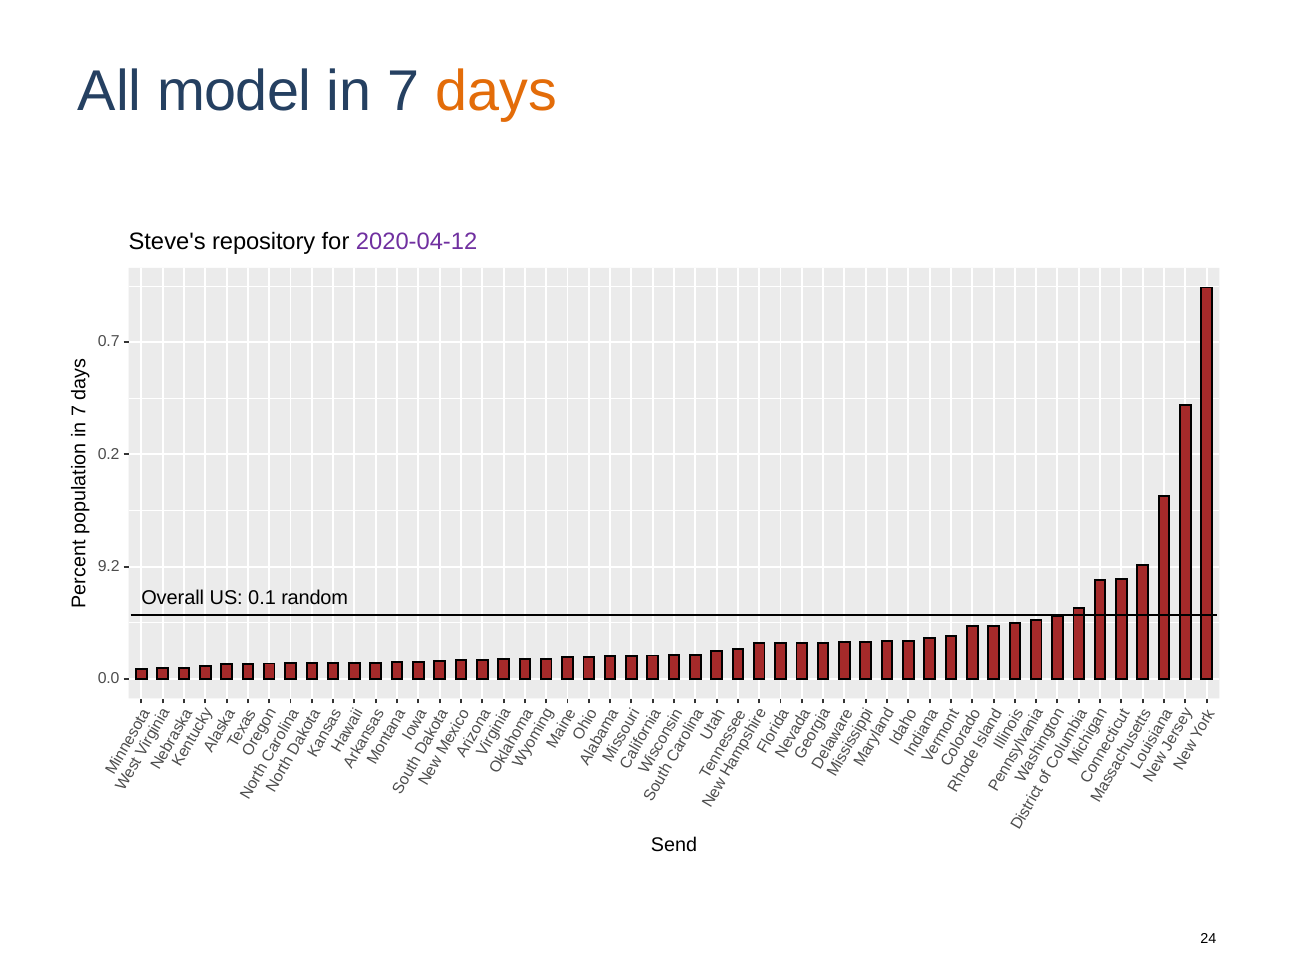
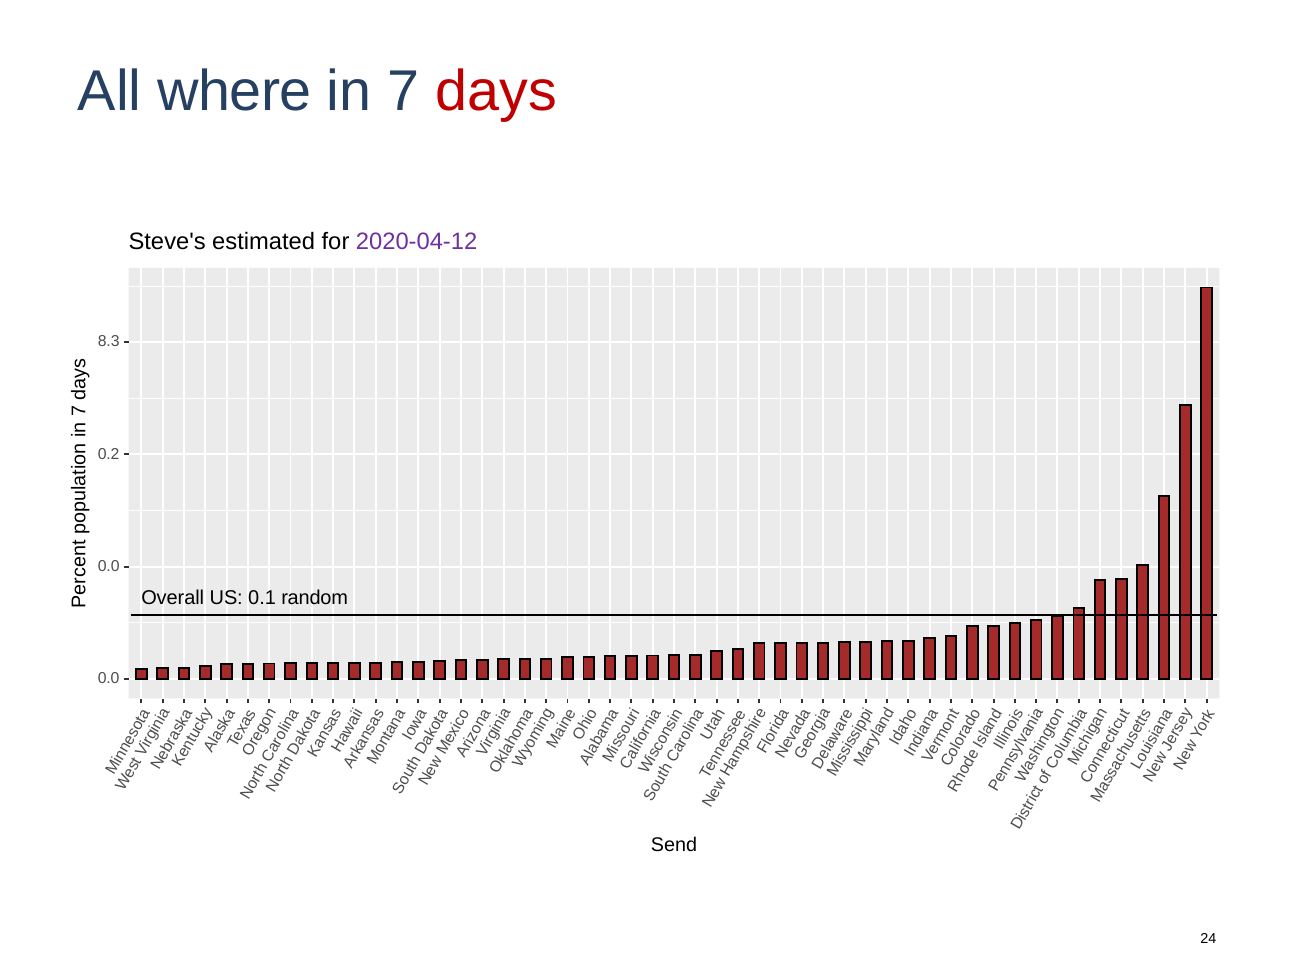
model: model -> where
days colour: orange -> red
repository: repository -> estimated
0.7: 0.7 -> 8.3
9.2 at (109, 566): 9.2 -> 0.0
